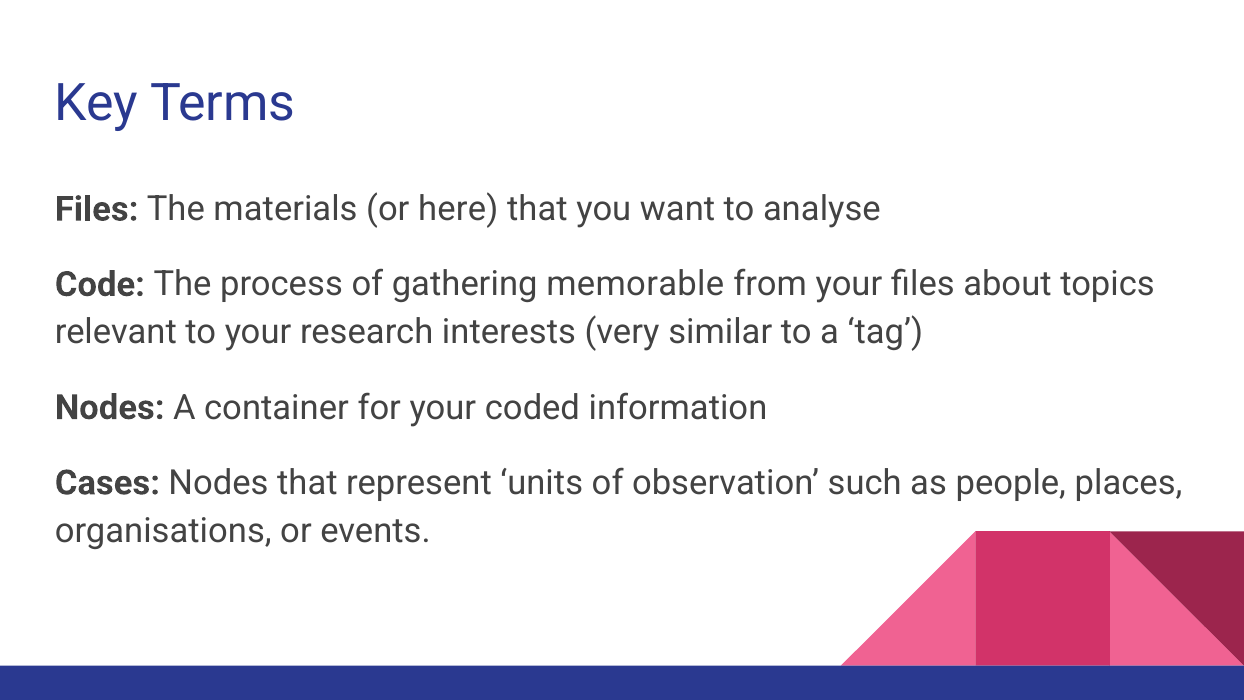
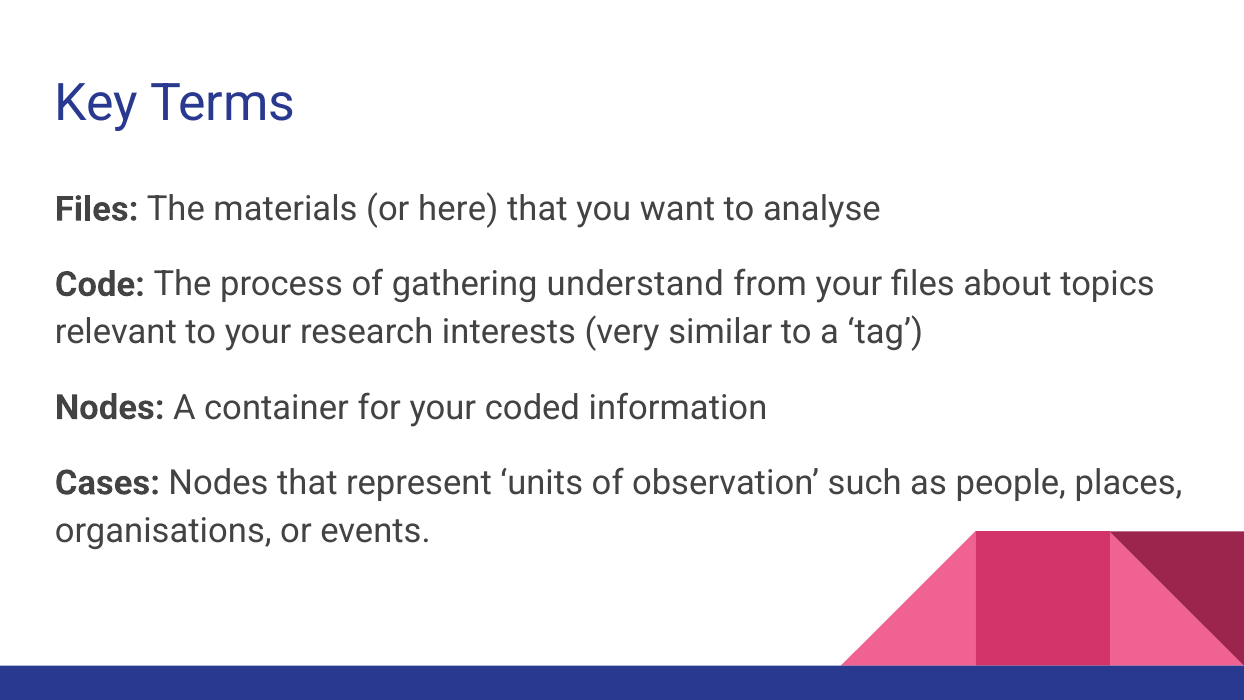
memorable: memorable -> understand
